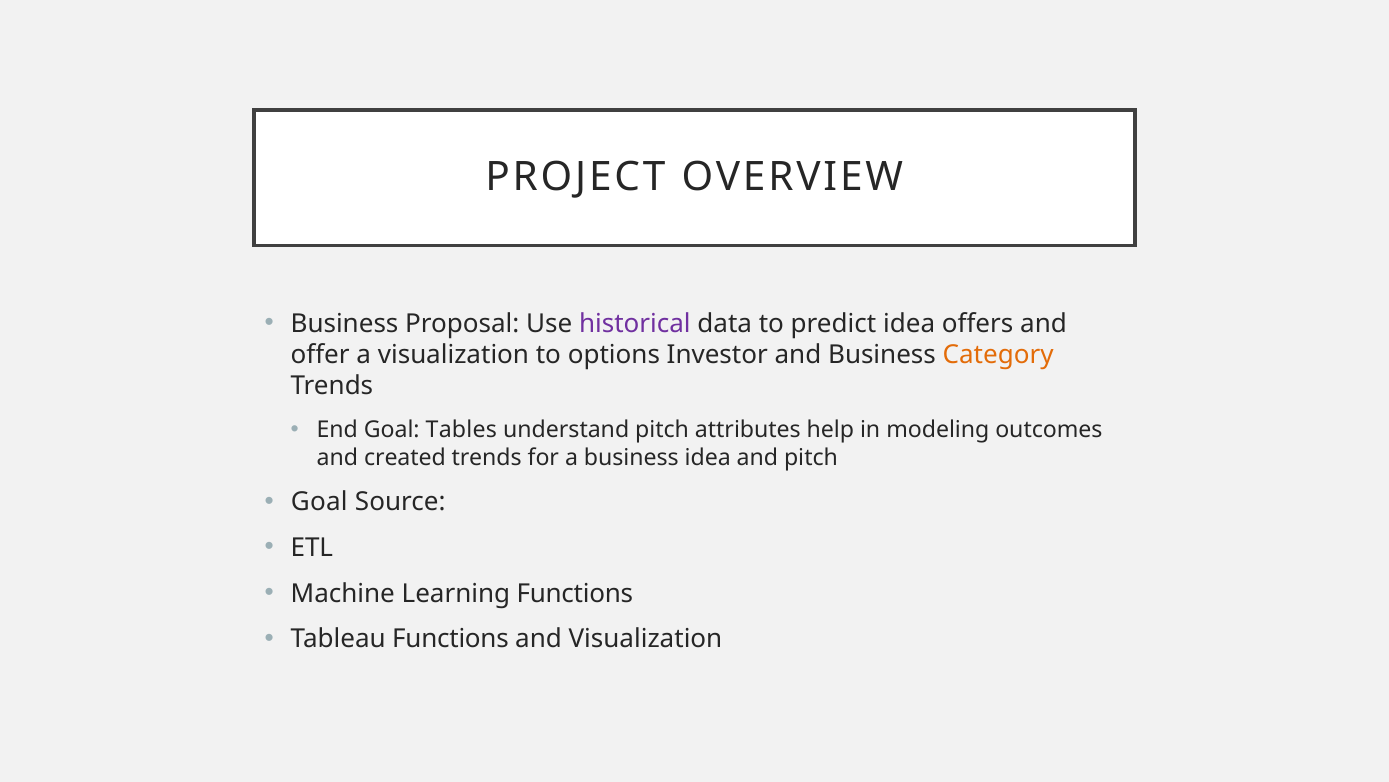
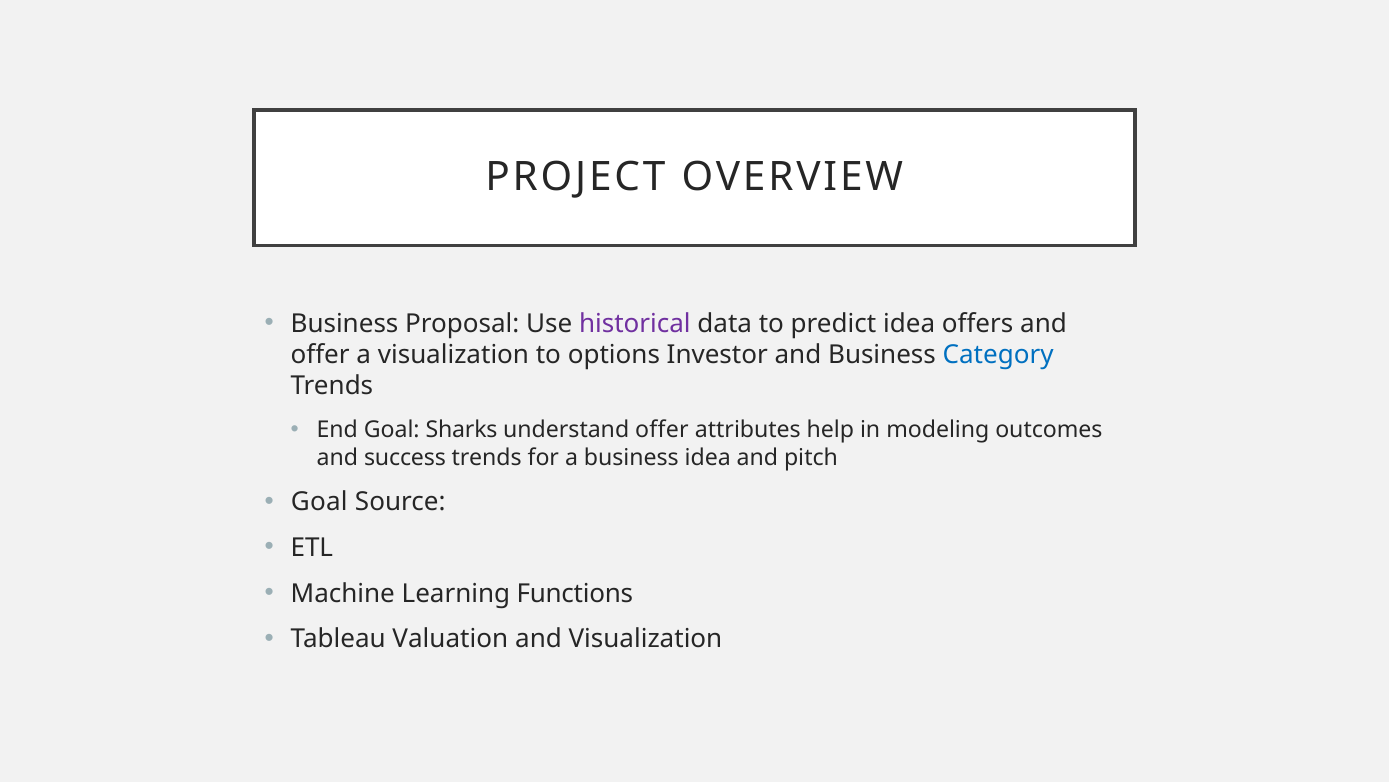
Category colour: orange -> blue
Tables: Tables -> Sharks
understand pitch: pitch -> offer
created: created -> success
Tableau Functions: Functions -> Valuation
